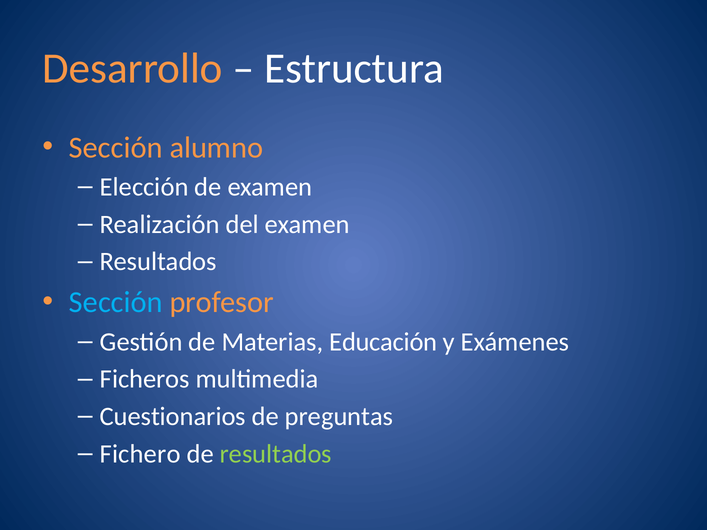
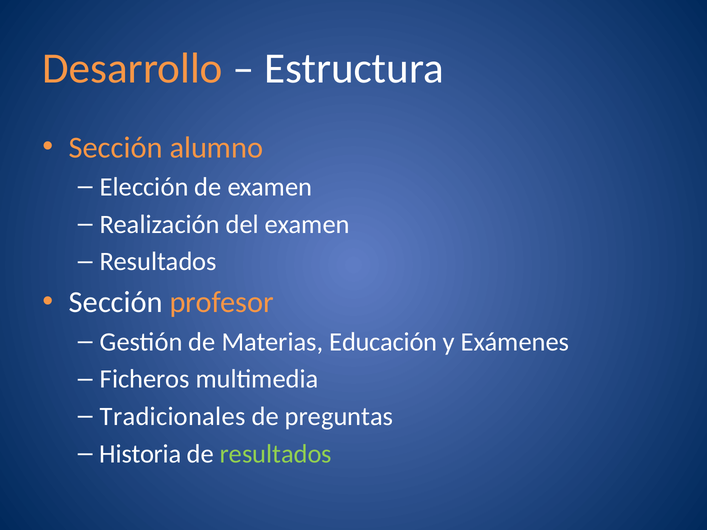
Sección at (116, 303) colour: light blue -> white
Cuestionarios: Cuestionarios -> Tradicionales
Fichero: Fichero -> Historia
